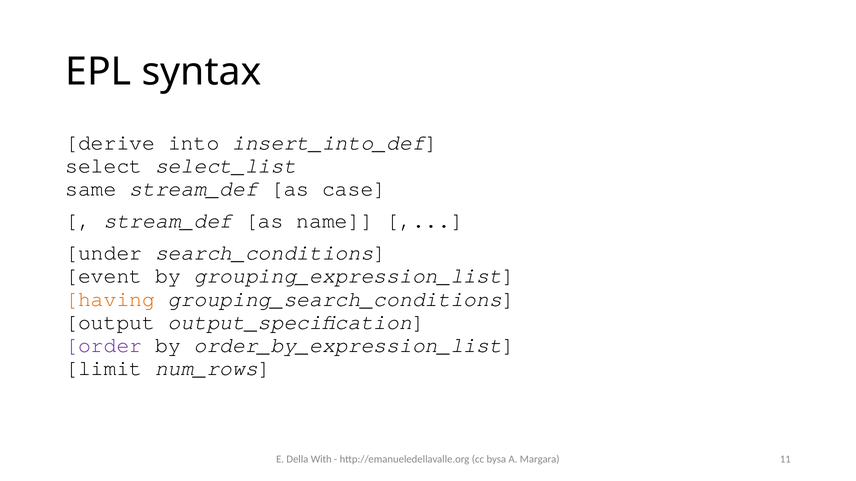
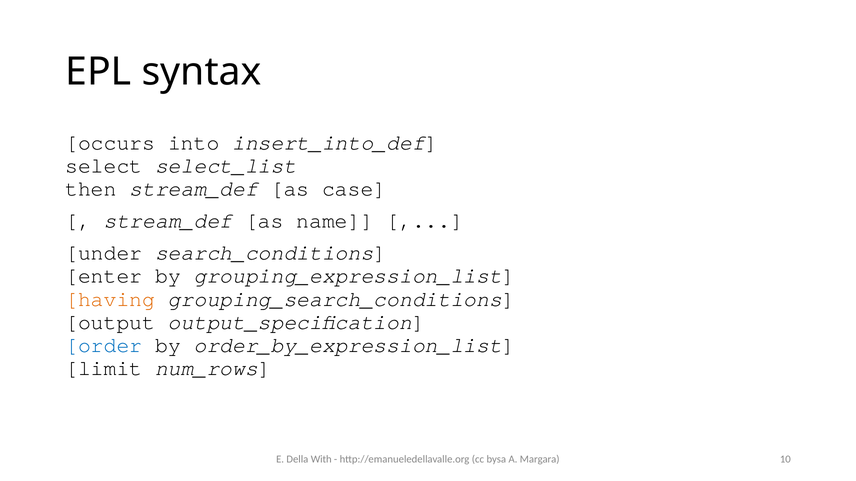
derive: derive -> occurs
same: same -> then
event: event -> enter
order colour: purple -> blue
11: 11 -> 10
